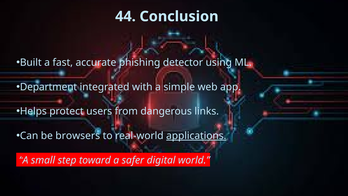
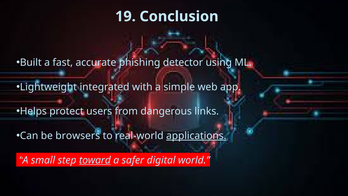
44: 44 -> 19
Department: Department -> Lightweight
toward underline: none -> present
